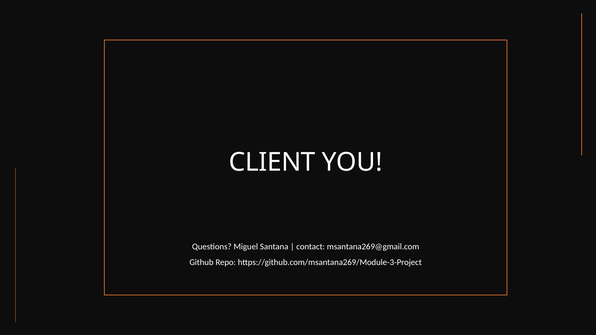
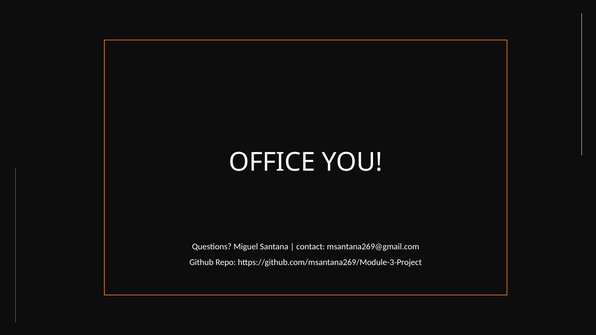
CLIENT: CLIENT -> OFFICE
